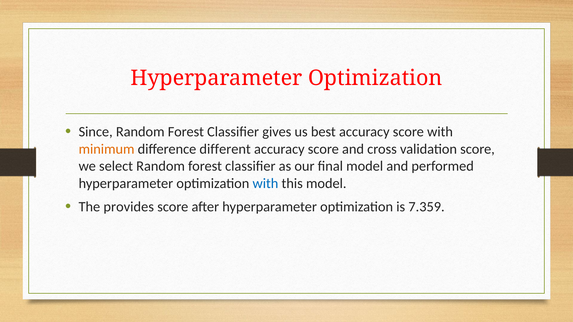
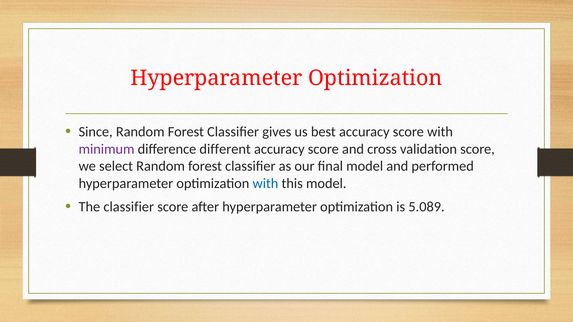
minimum colour: orange -> purple
The provides: provides -> classifier
7.359: 7.359 -> 5.089
